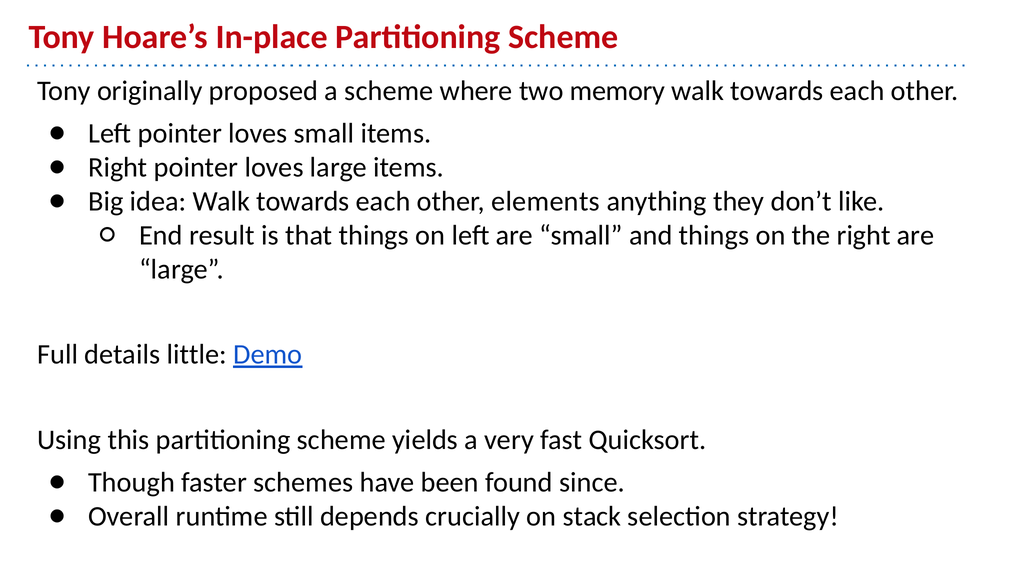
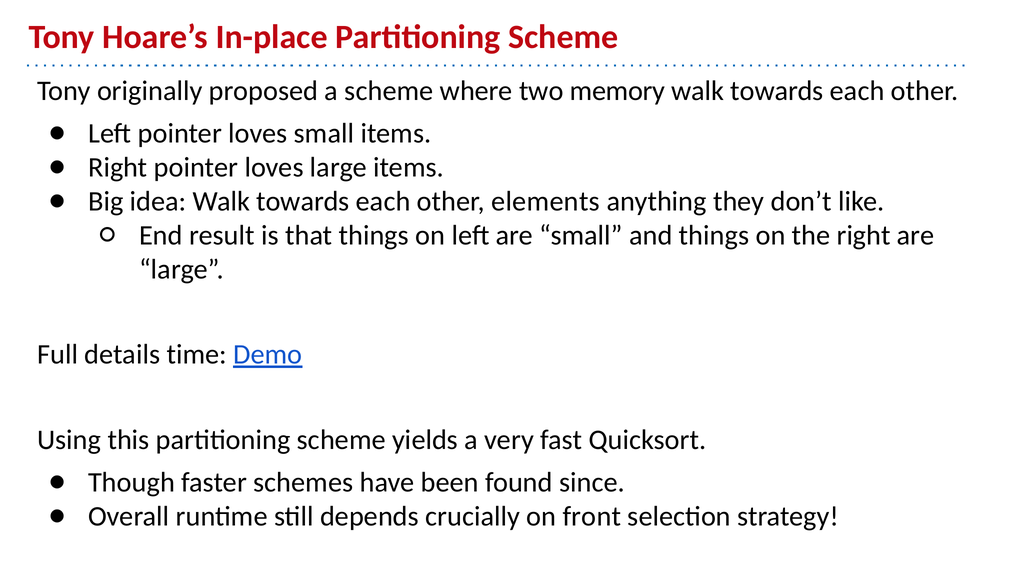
little: little -> time
stack: stack -> front
